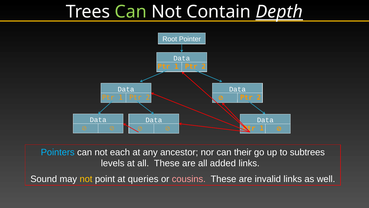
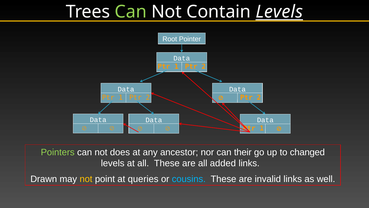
Contain Depth: Depth -> Levels
Pointers colour: light blue -> light green
each: each -> does
subtrees: subtrees -> changed
Sound: Sound -> Drawn
cousins colour: pink -> light blue
